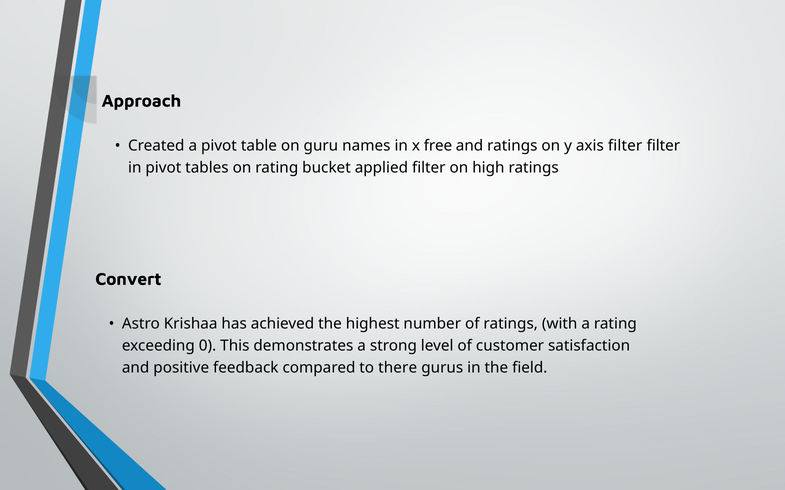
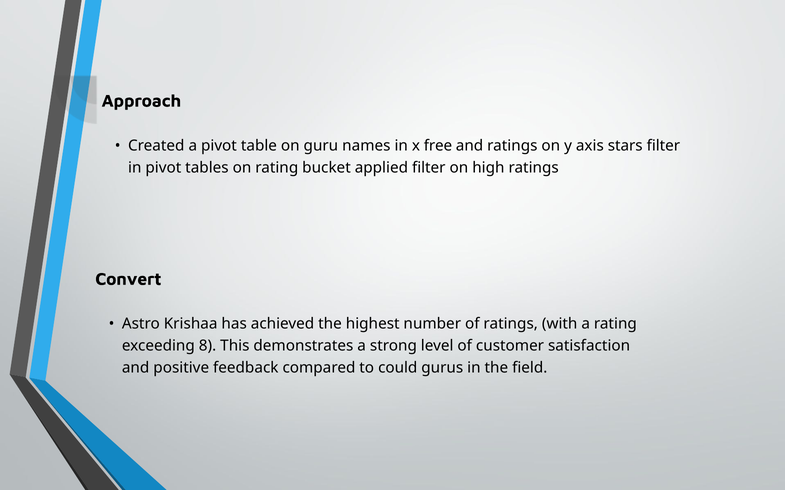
axis filter: filter -> stars
0: 0 -> 8
there: there -> could
